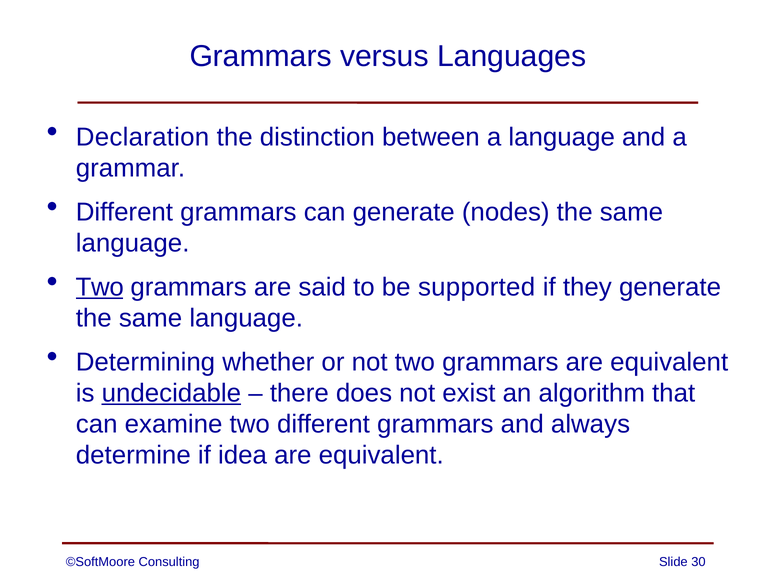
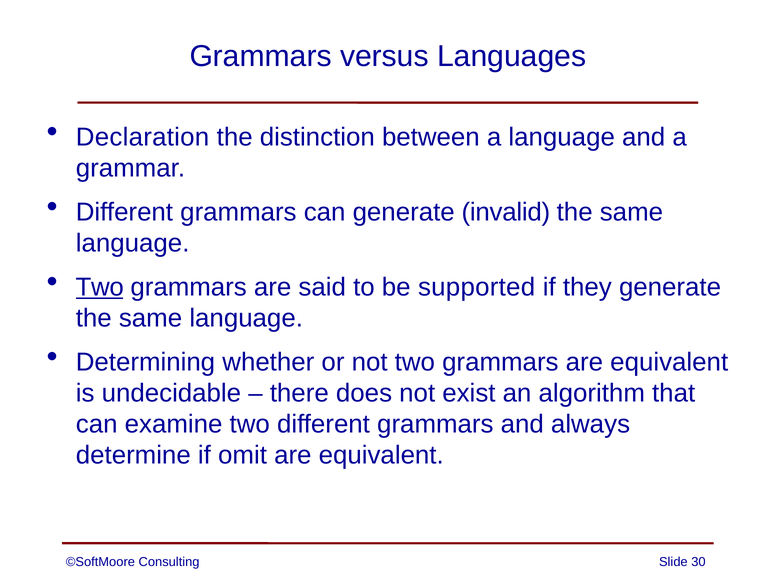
nodes: nodes -> invalid
undecidable underline: present -> none
idea: idea -> omit
